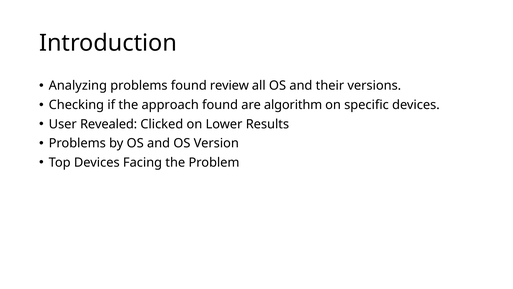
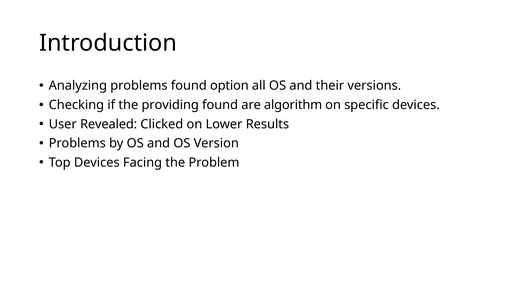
review: review -> option
approach: approach -> providing
